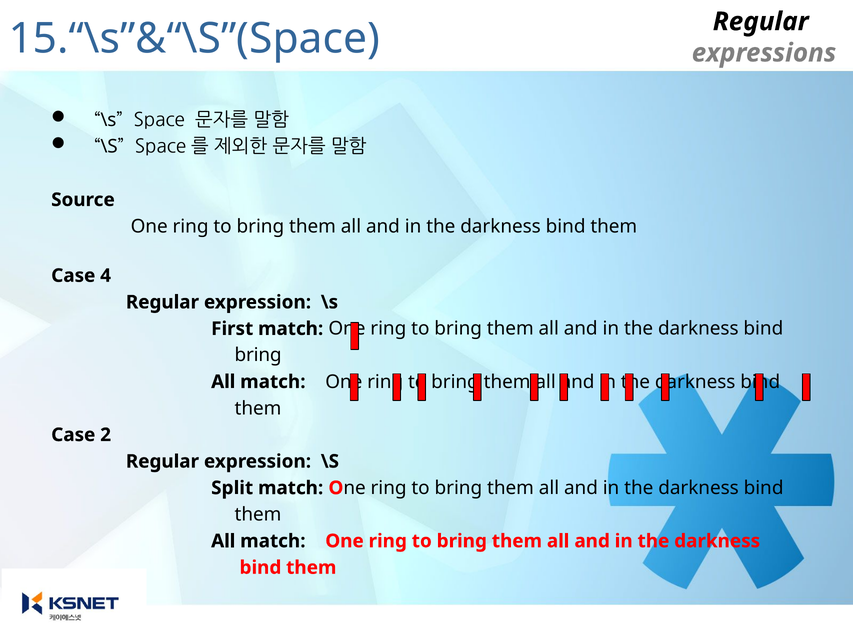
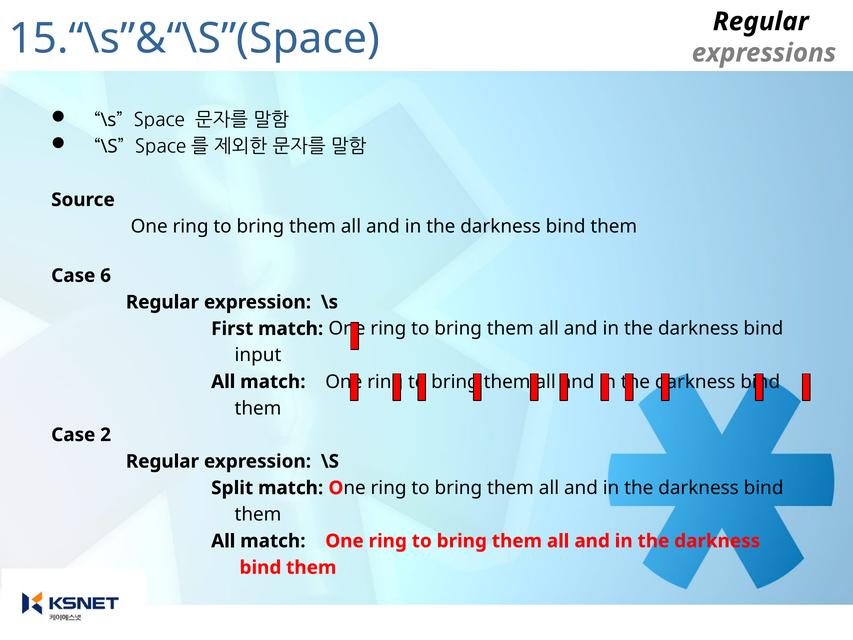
4: 4 -> 6
bring at (258, 355): bring -> input
